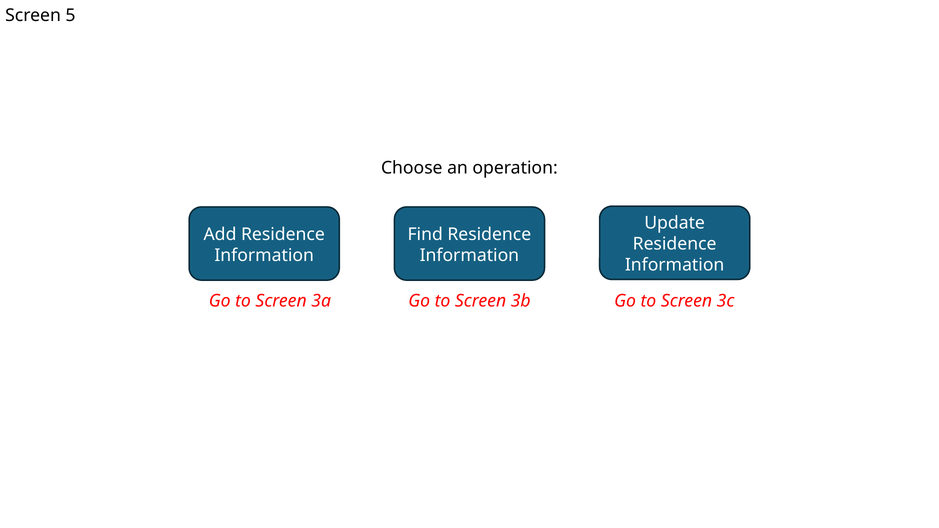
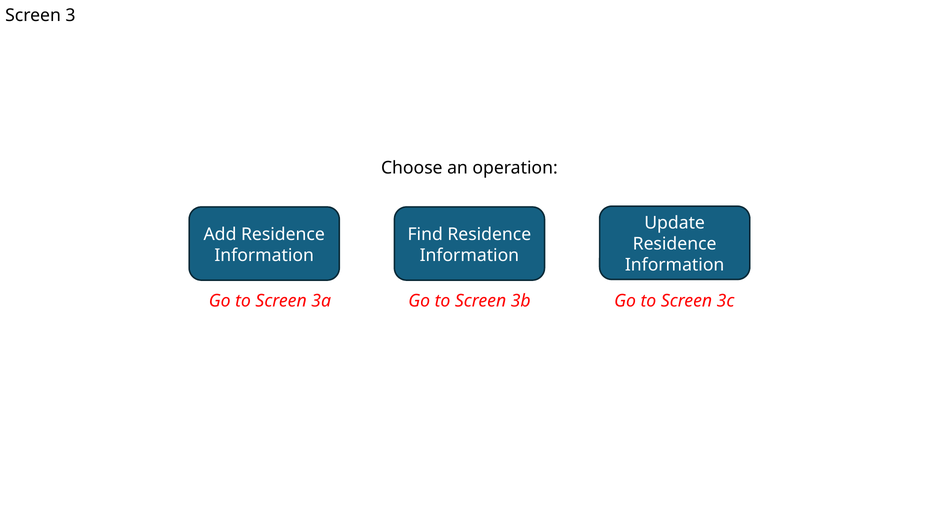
5: 5 -> 3
